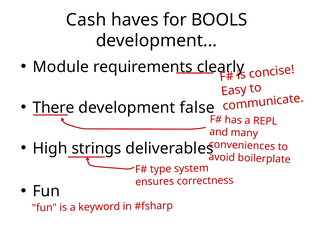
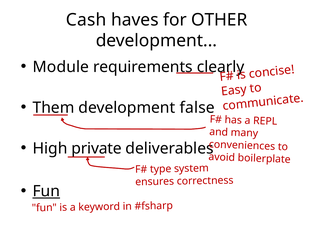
BOOLS: BOOLS -> OTHER
There: There -> Them
strings: strings -> private
Fun at (46, 191) underline: none -> present
